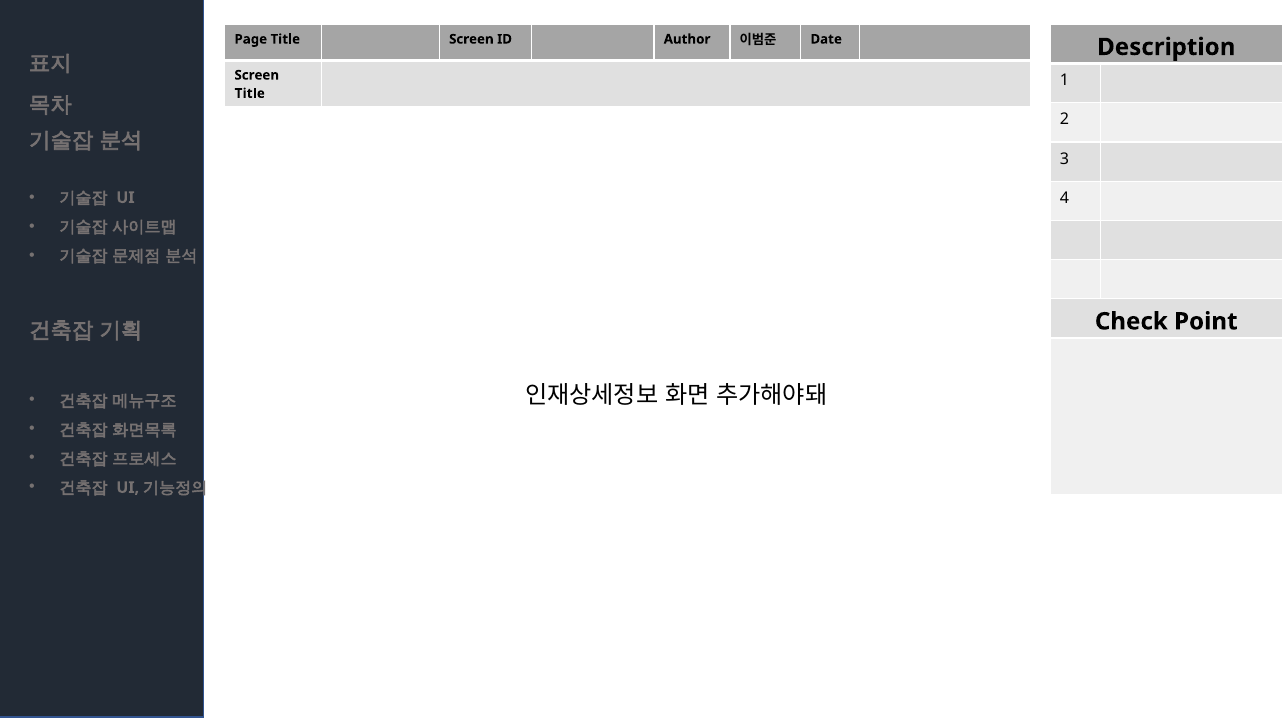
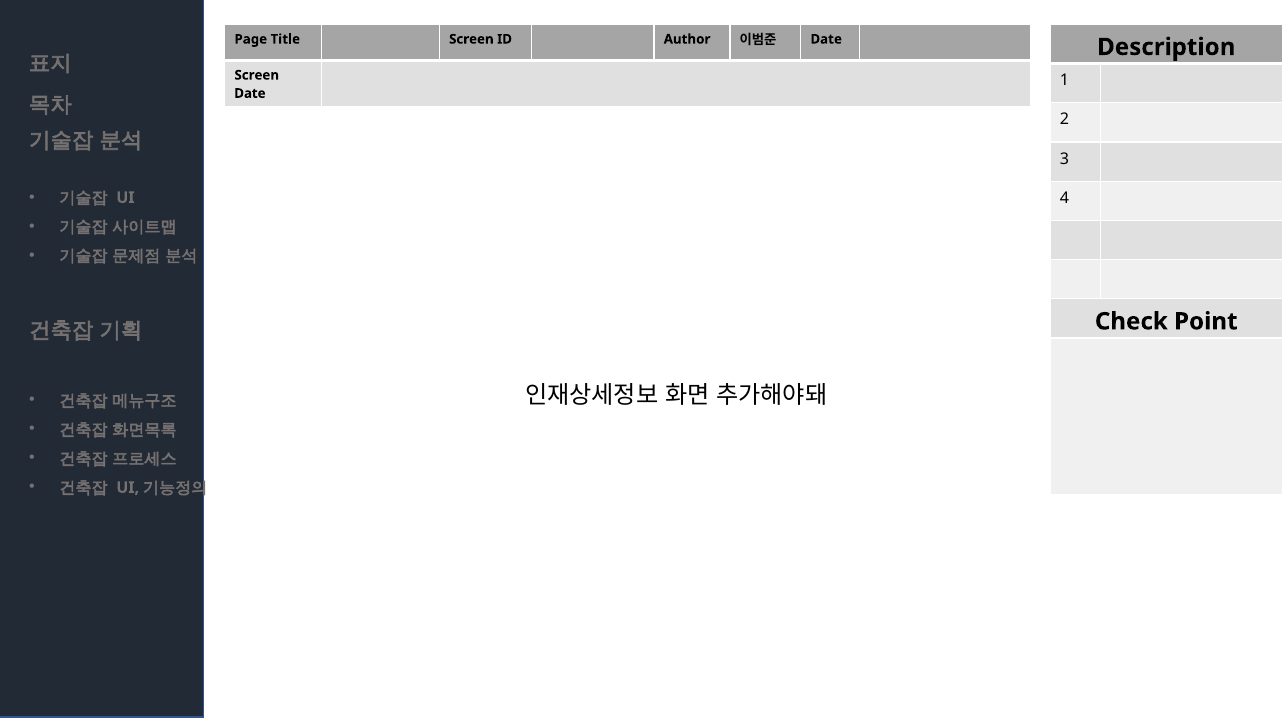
Title at (250, 93): Title -> Date
